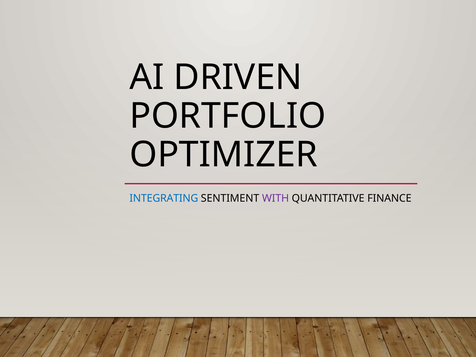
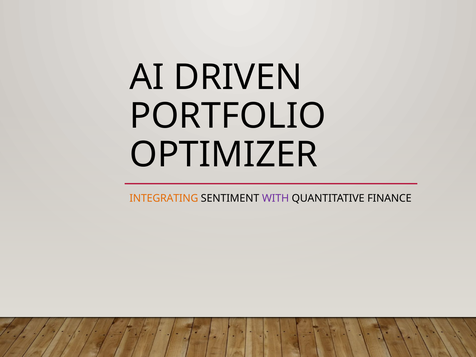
INTEGRATING colour: blue -> orange
